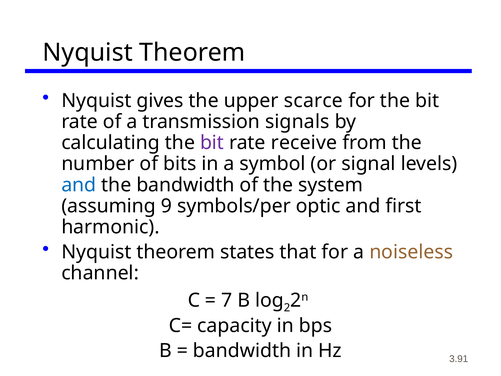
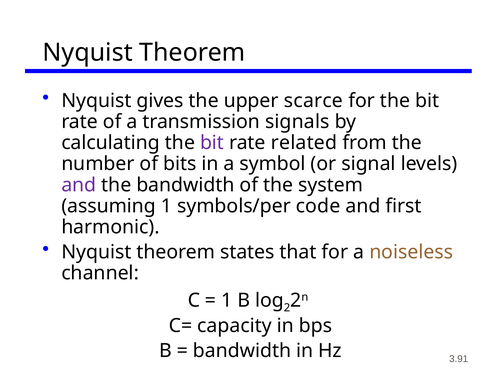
receive: receive -> related
and at (79, 185) colour: blue -> purple
assuming 9: 9 -> 1
optic: optic -> code
7 at (227, 300): 7 -> 1
